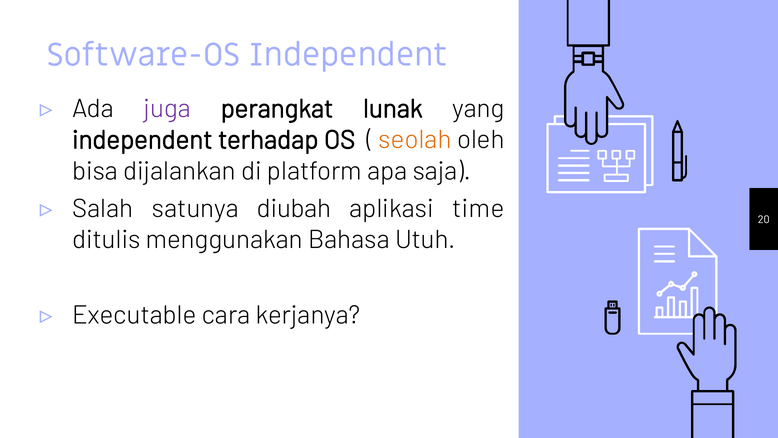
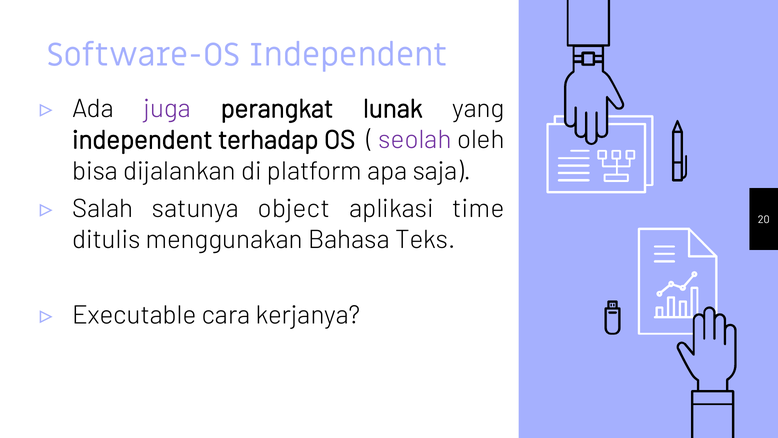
seolah colour: orange -> purple
diubah: diubah -> object
Utuh: Utuh -> Teks
